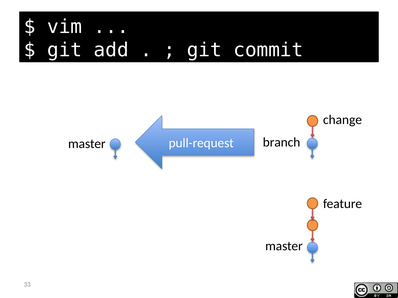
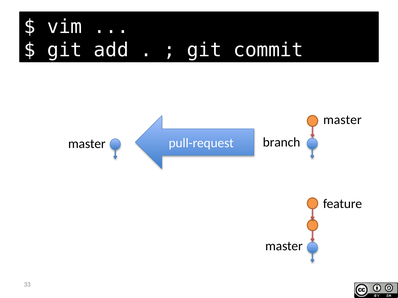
change at (342, 120): change -> master
